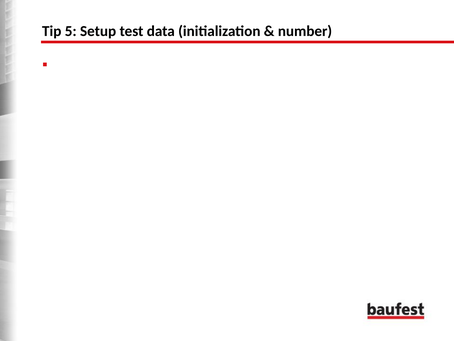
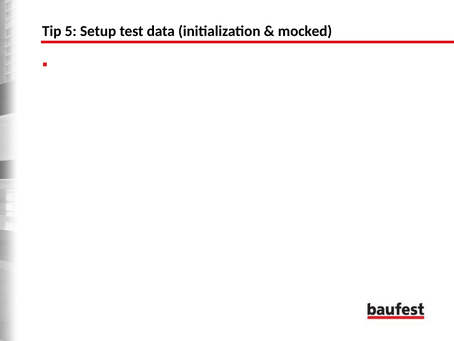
number: number -> mocked
